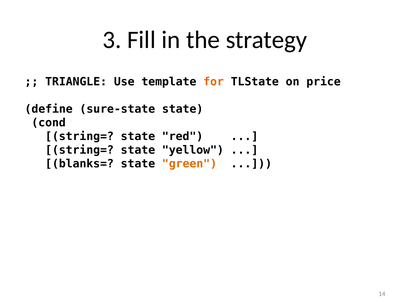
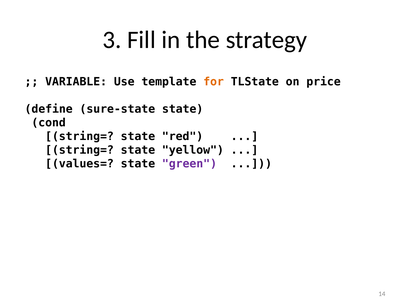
TRIANGLE: TRIANGLE -> VARIABLE
blanks=: blanks= -> values=
green colour: orange -> purple
